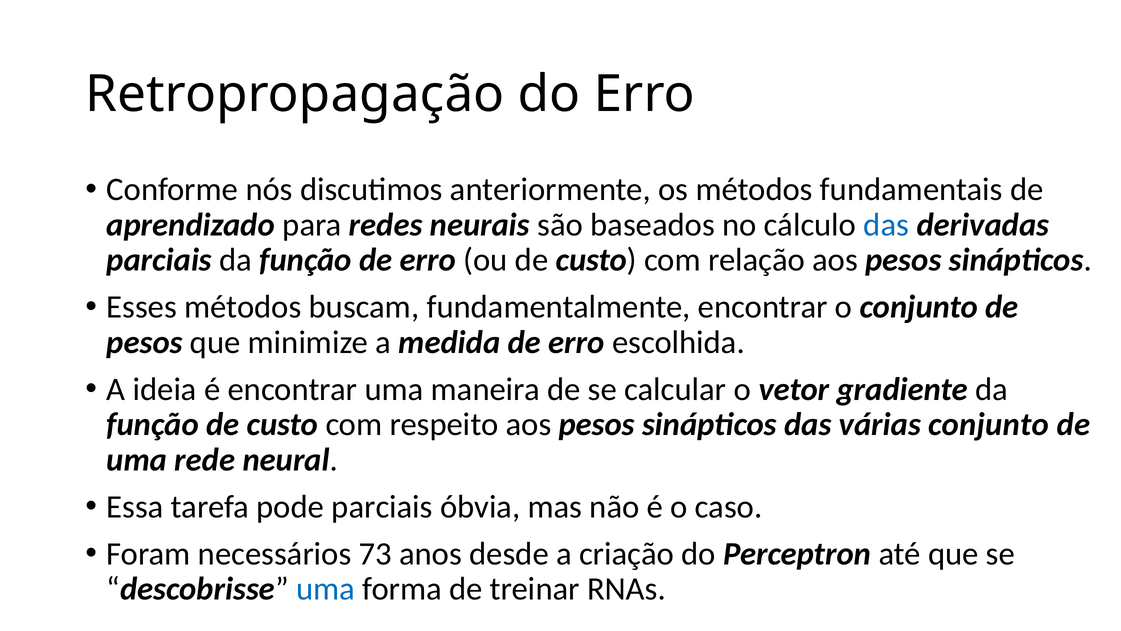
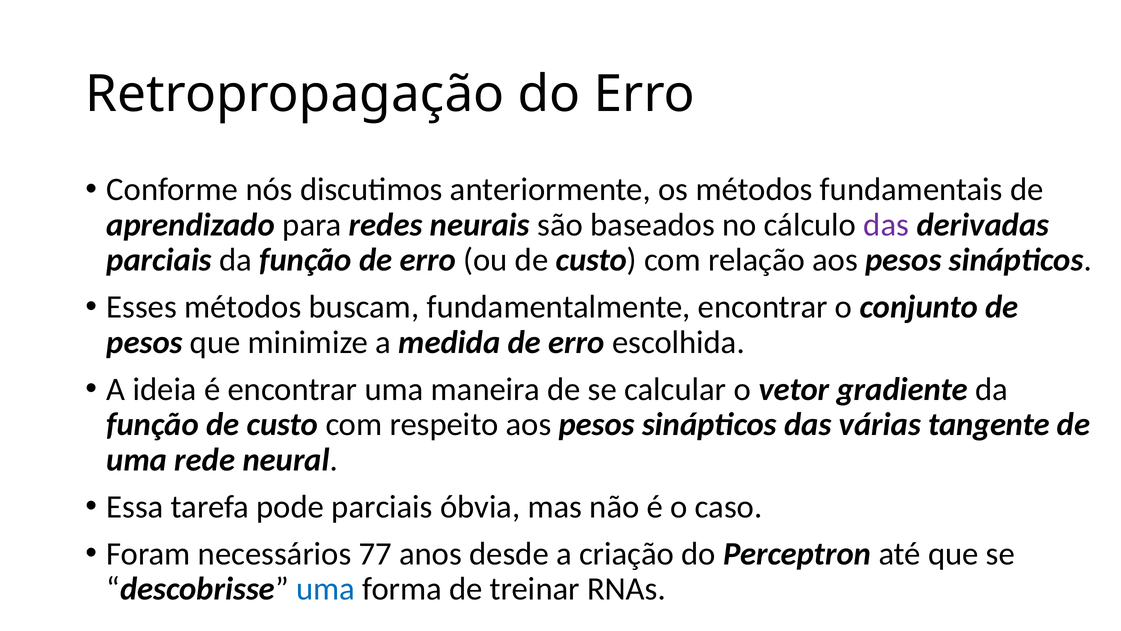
das at (886, 225) colour: blue -> purple
várias conjunto: conjunto -> tangente
73: 73 -> 77
